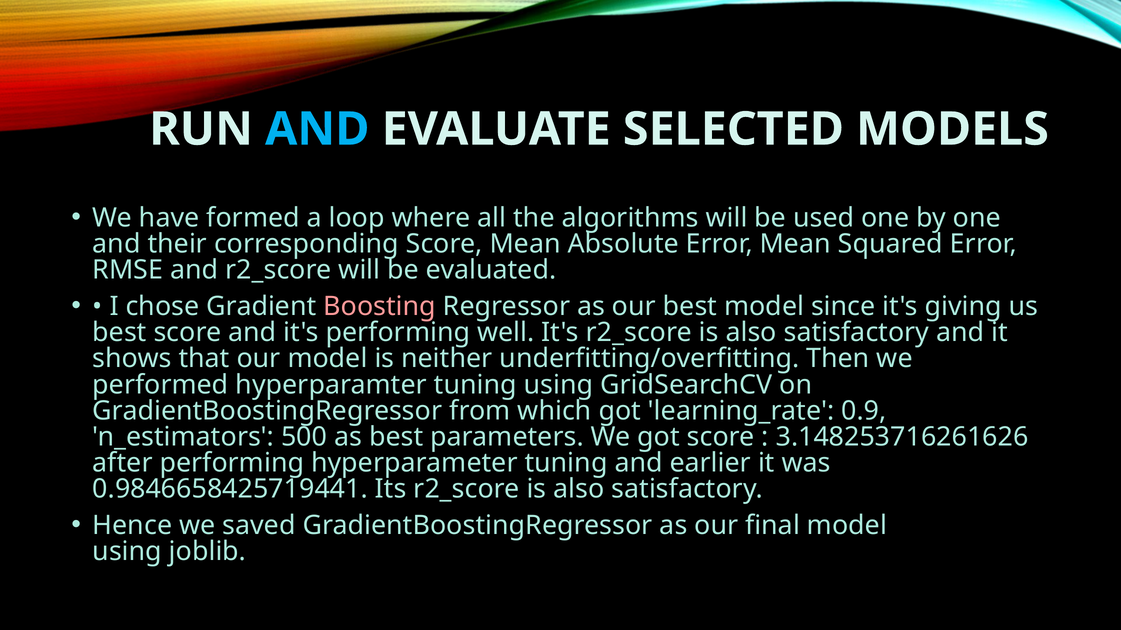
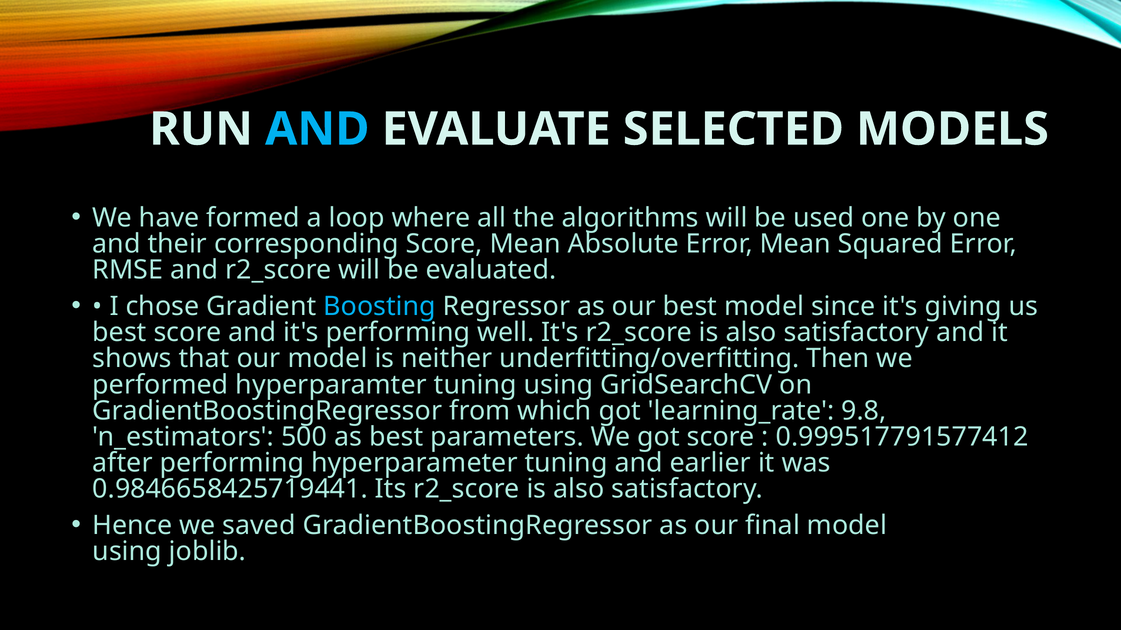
Boosting colour: pink -> light blue
0.9: 0.9 -> 9.8
3.148253716261626: 3.148253716261626 -> 0.999517791577412
